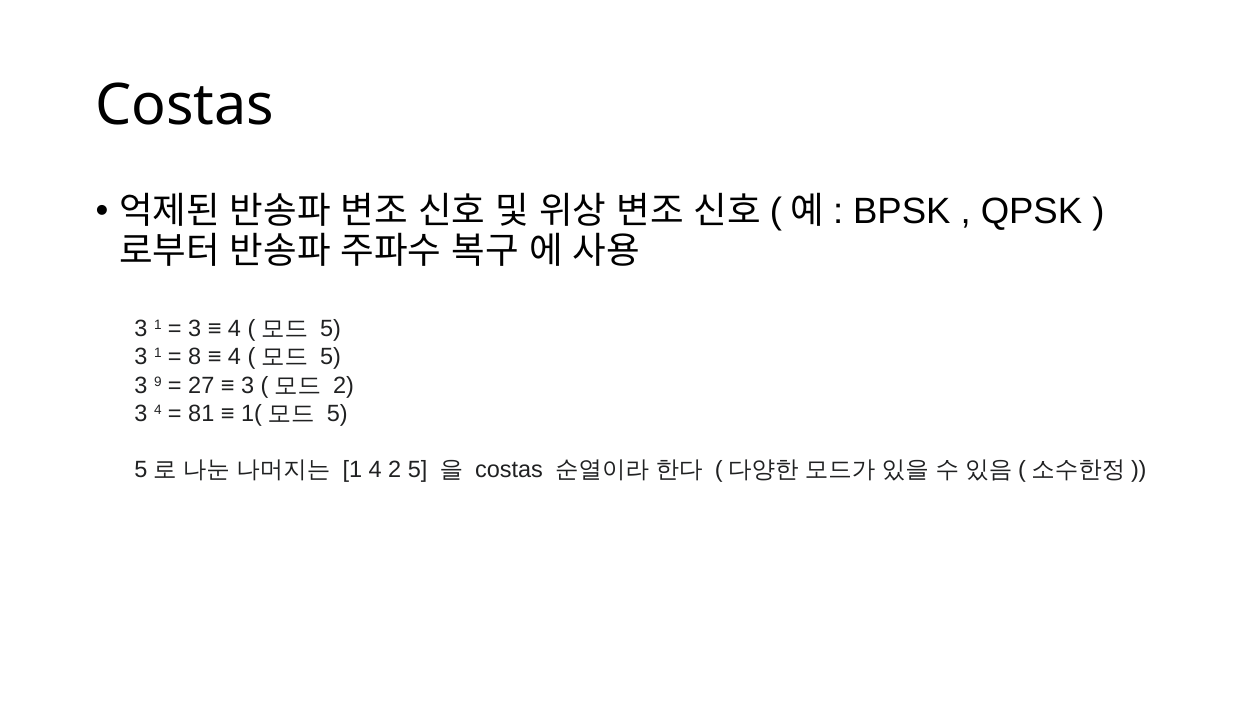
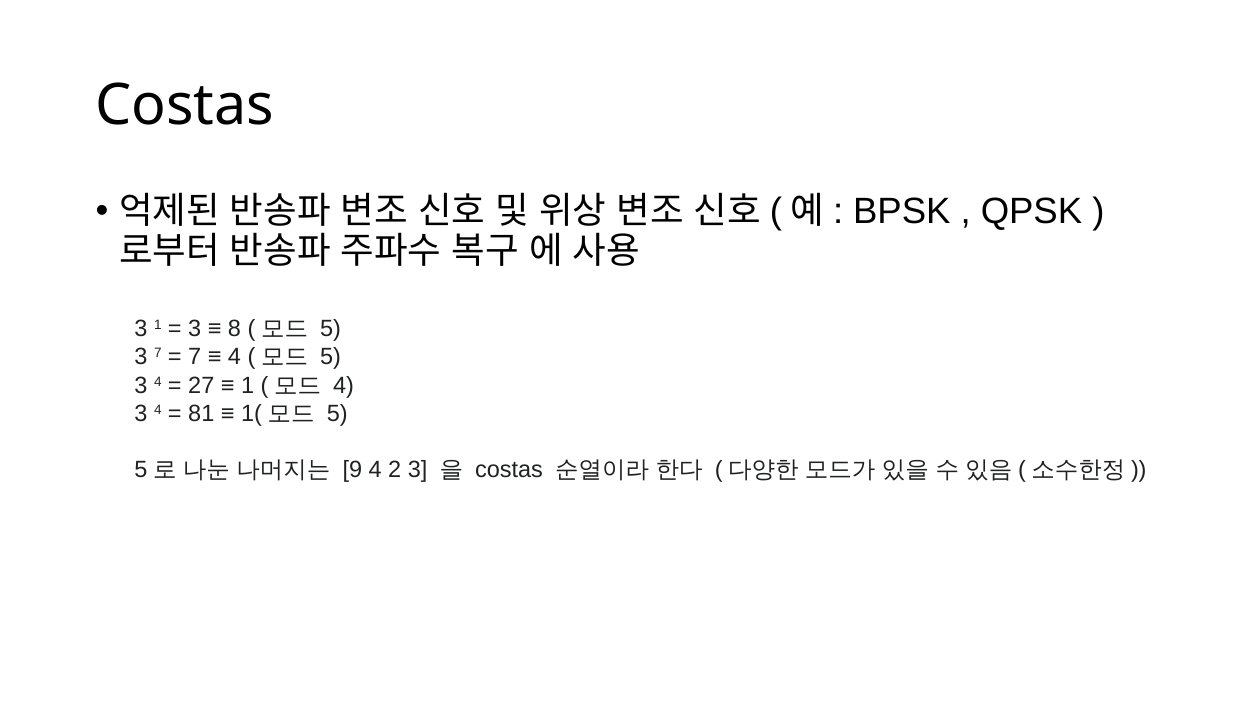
4 at (235, 329): 4 -> 8
1 at (158, 353): 1 -> 7
8 at (195, 357): 8 -> 7
9 at (158, 382): 9 -> 4
3 at (248, 385): 3 -> 1
2 at (344, 385): 2 -> 4
1 at (352, 470): 1 -> 9
2 5: 5 -> 3
